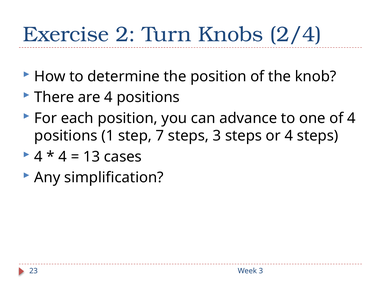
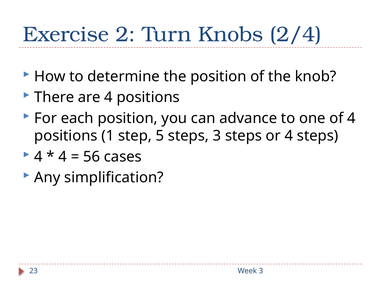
7: 7 -> 5
13: 13 -> 56
